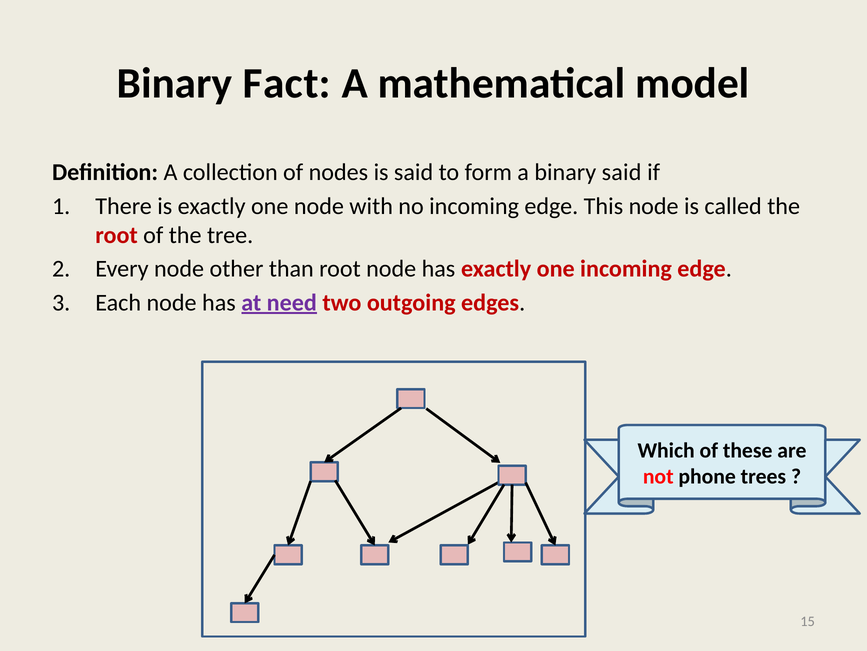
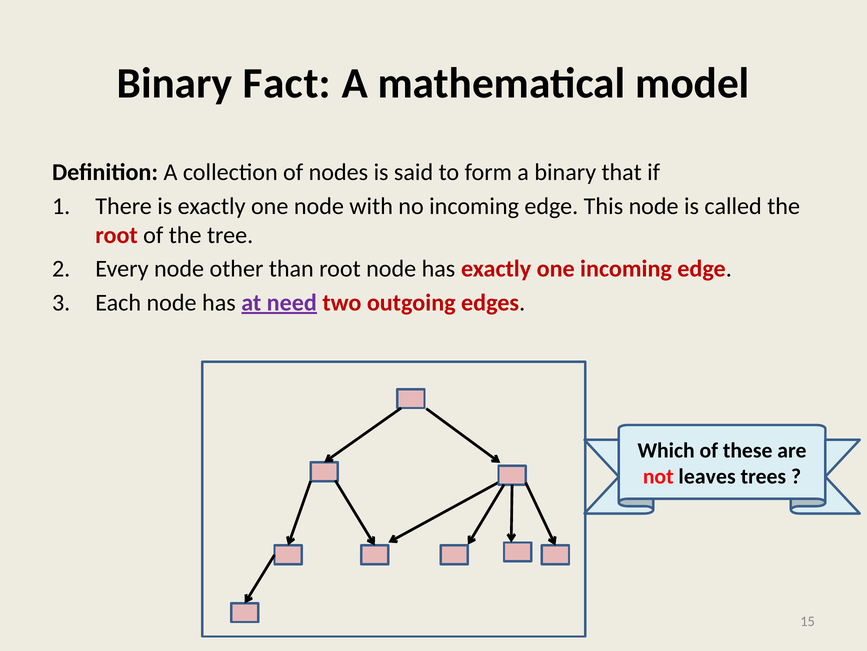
binary said: said -> that
phone: phone -> leaves
